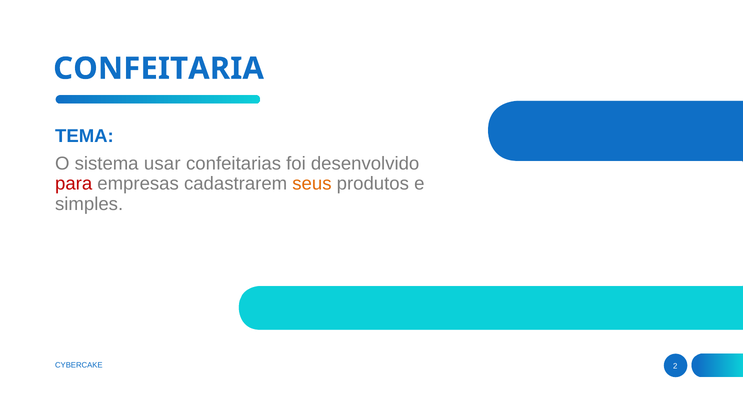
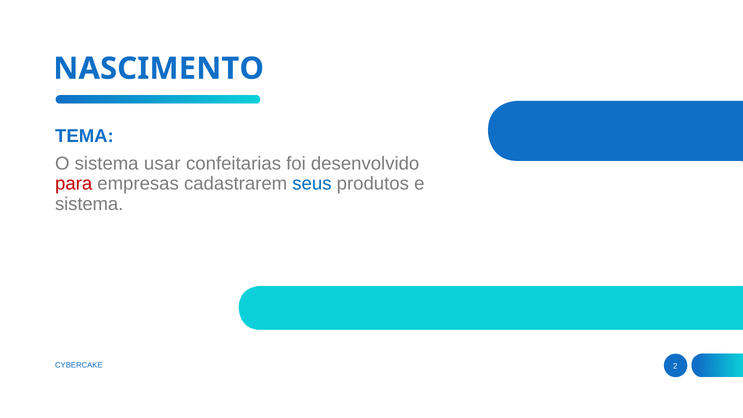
CONFEITARIA: CONFEITARIA -> NASCIMENTO
seus colour: orange -> blue
simples at (89, 204): simples -> sistema
